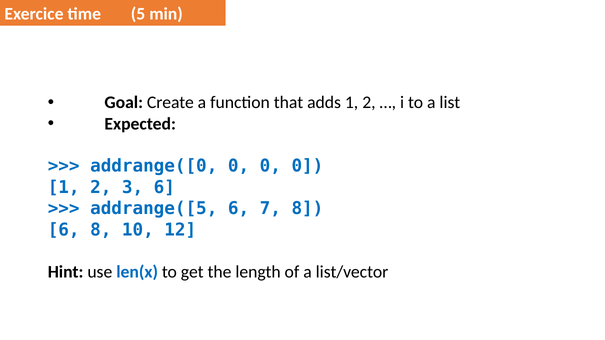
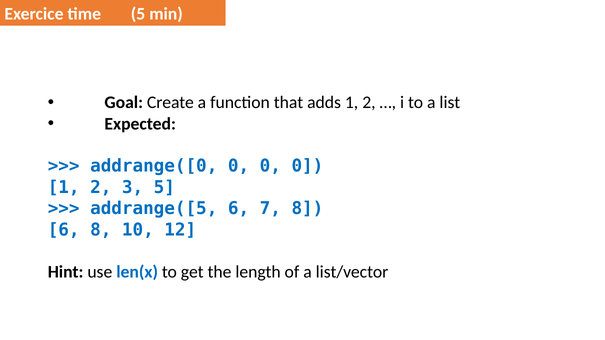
3 6: 6 -> 5
